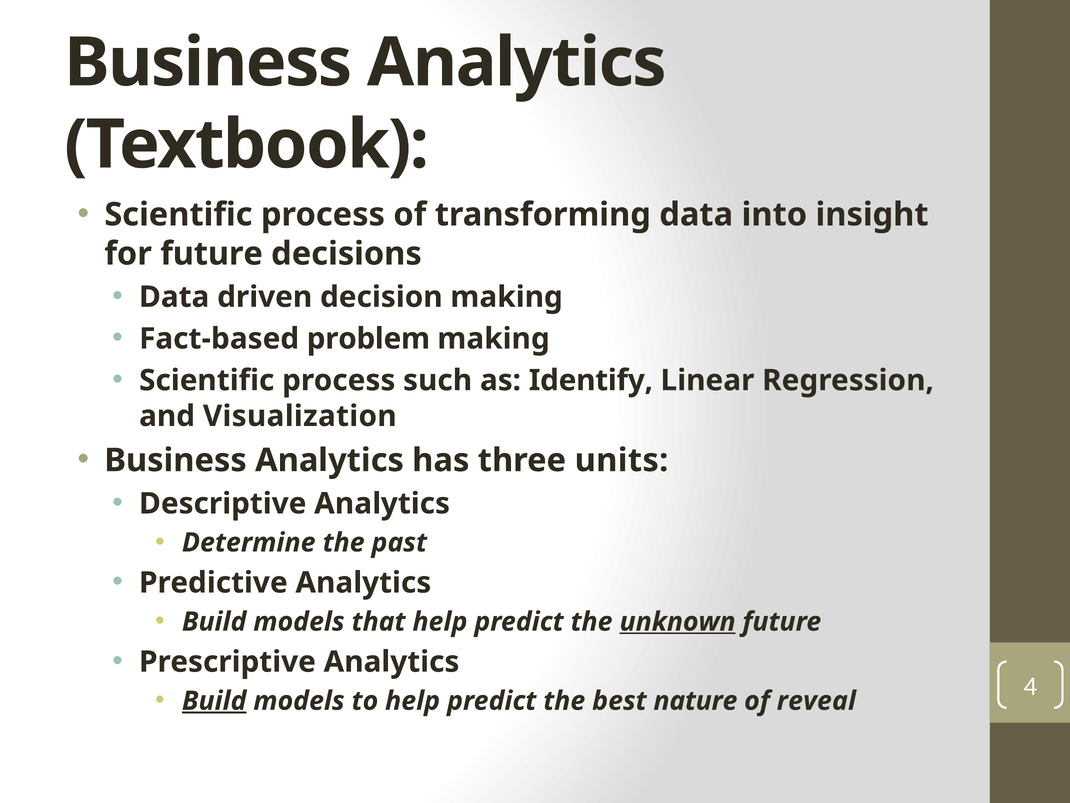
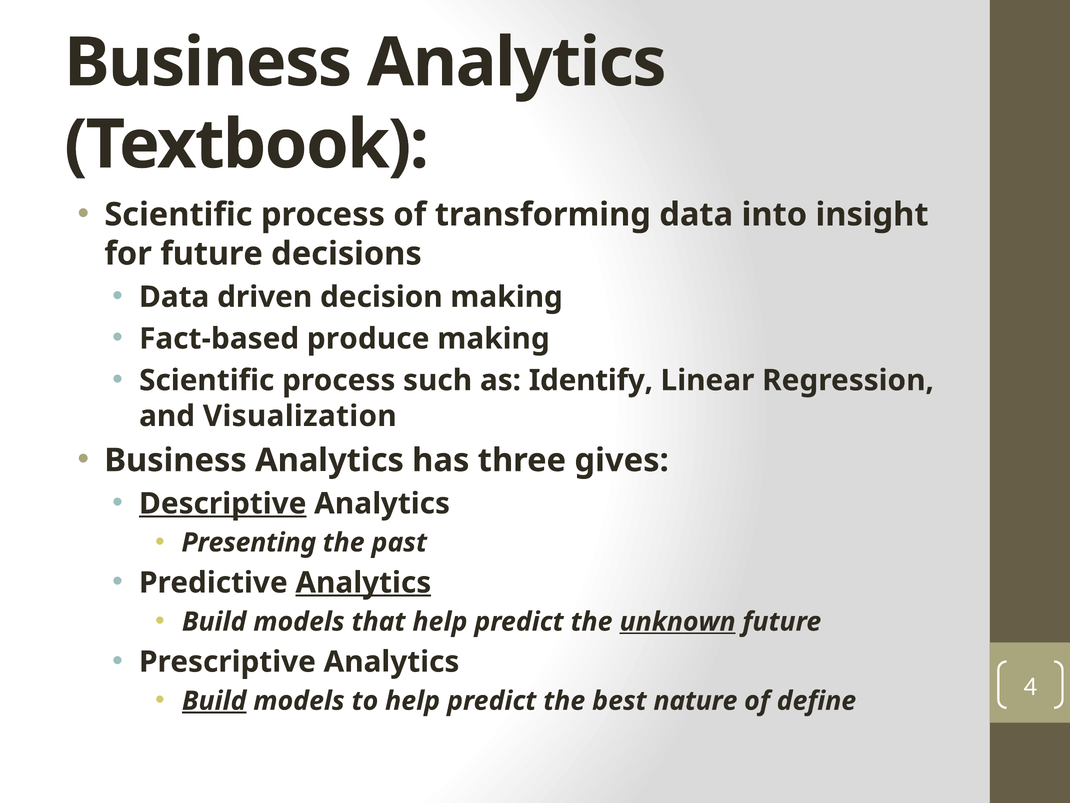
problem: problem -> produce
units: units -> gives
Descriptive underline: none -> present
Determine: Determine -> Presenting
Analytics at (363, 582) underline: none -> present
reveal: reveal -> define
